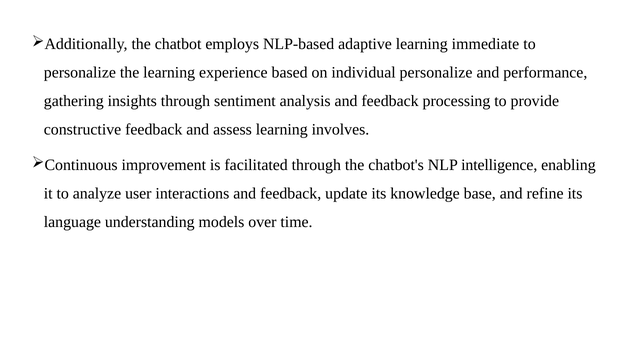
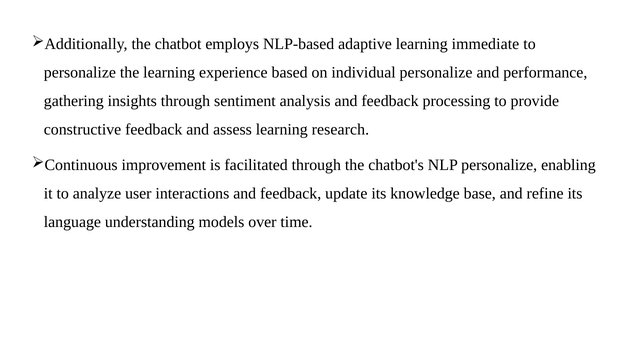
involves: involves -> research
NLP intelligence: intelligence -> personalize
